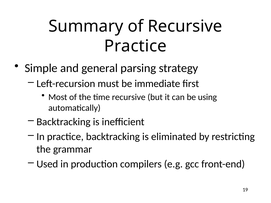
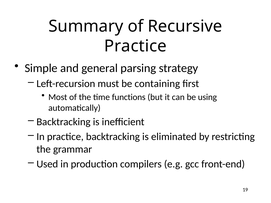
immediate: immediate -> containing
time recursive: recursive -> functions
